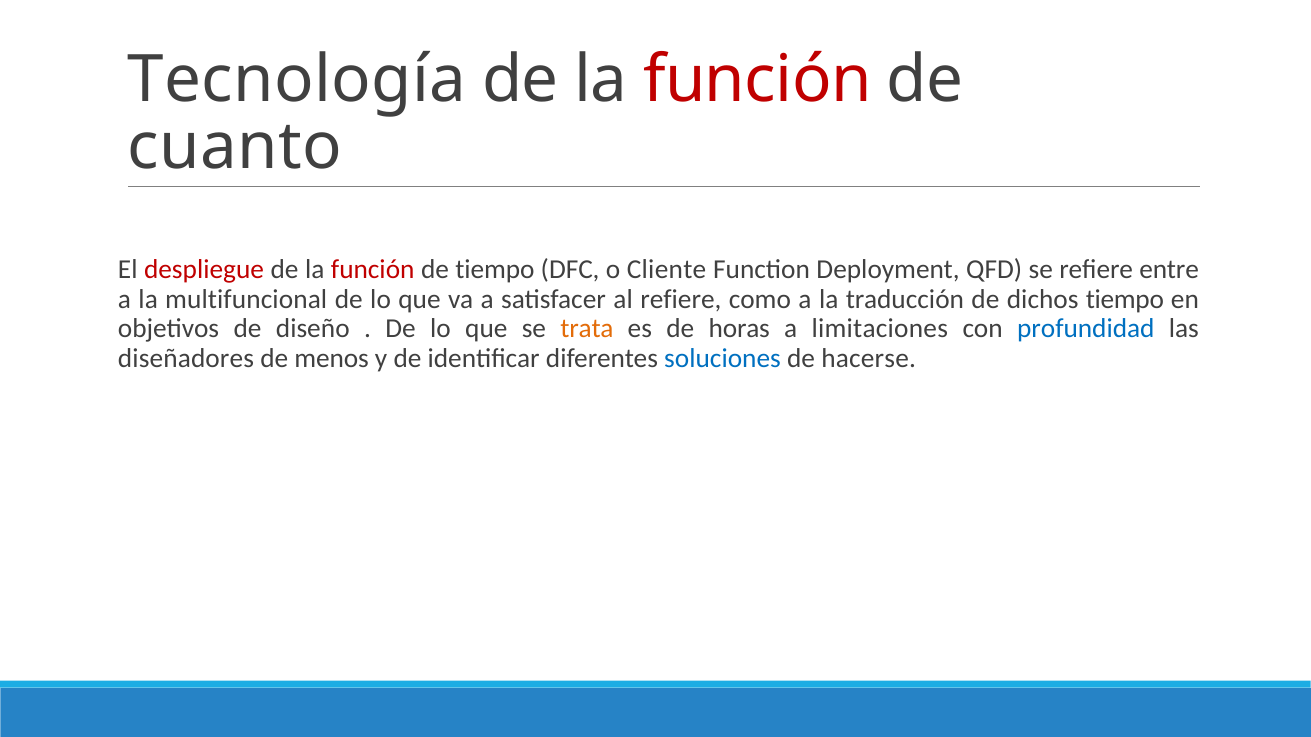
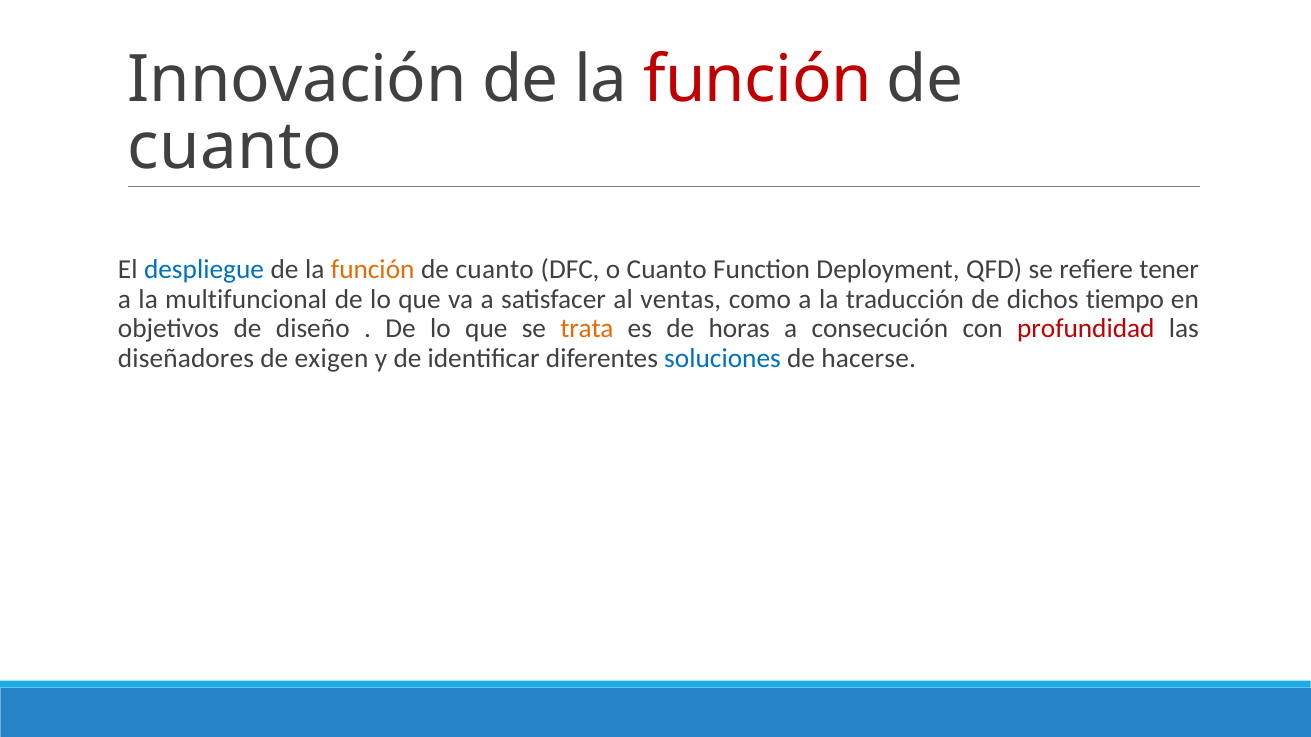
Tecnología: Tecnología -> Innovación
despliegue colour: red -> blue
función at (373, 270) colour: red -> orange
tiempo at (495, 270): tiempo -> cuanto
o Cliente: Cliente -> Cuanto
entre: entre -> tener
al refiere: refiere -> ventas
limitaciones: limitaciones -> consecución
profundidad colour: blue -> red
menos: menos -> exigen
